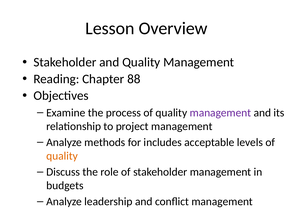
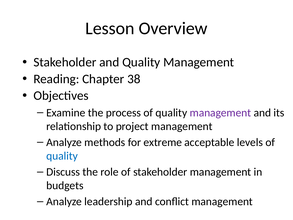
88: 88 -> 38
includes: includes -> extreme
quality at (62, 156) colour: orange -> blue
